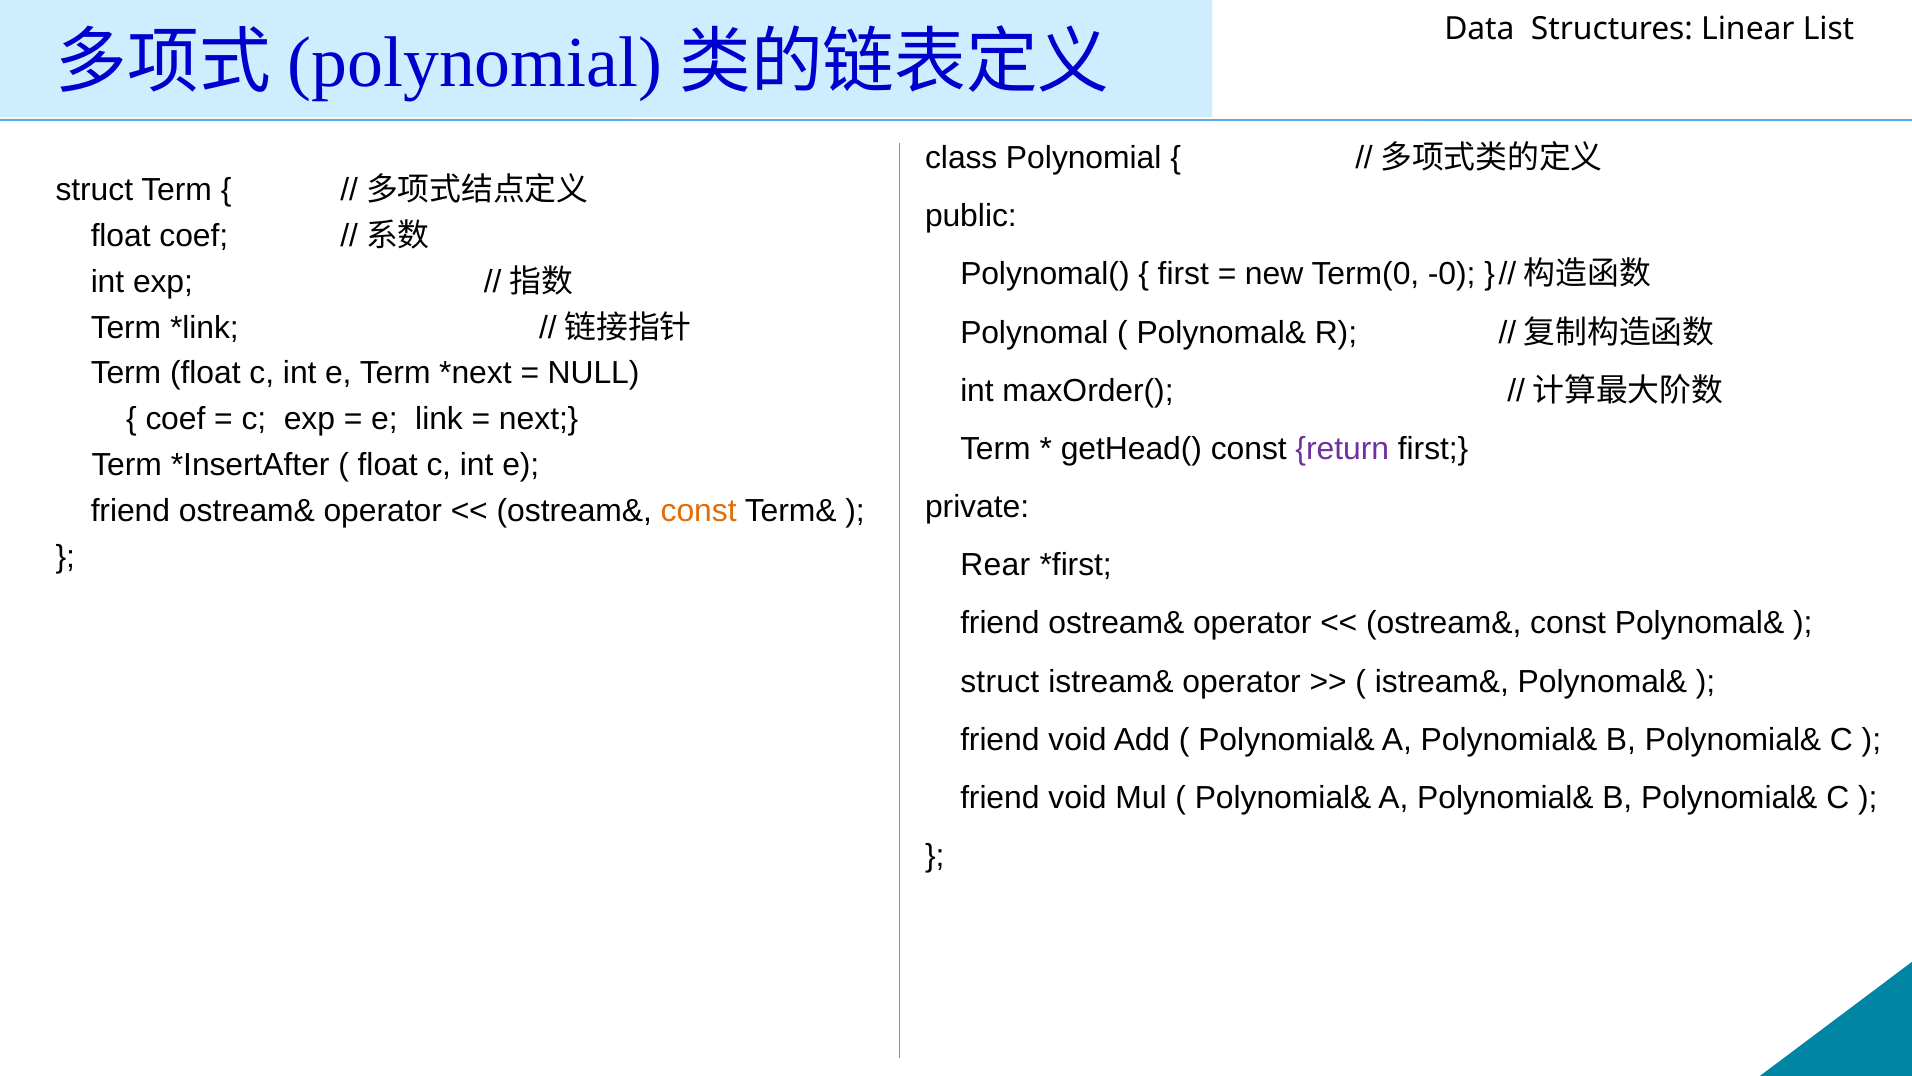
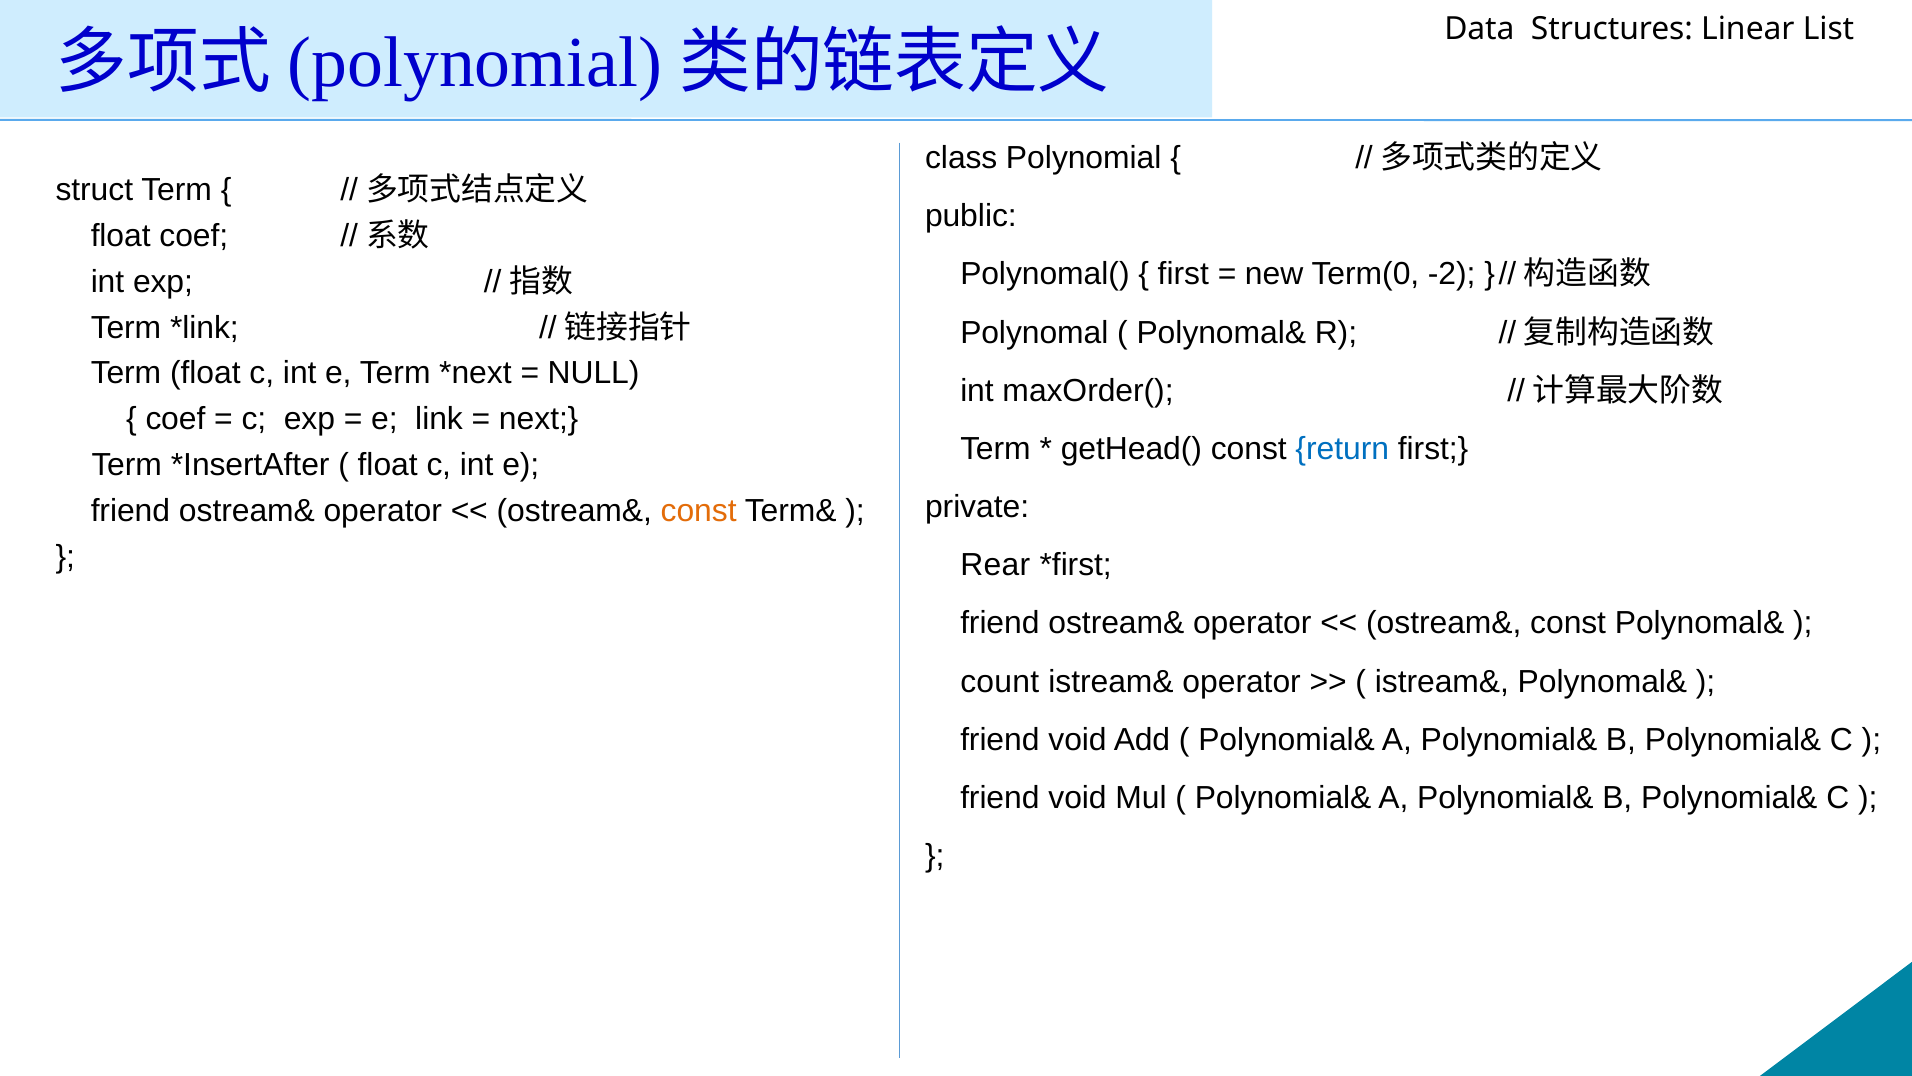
-0: -0 -> -2
return colour: purple -> blue
struct at (1000, 681): struct -> count
